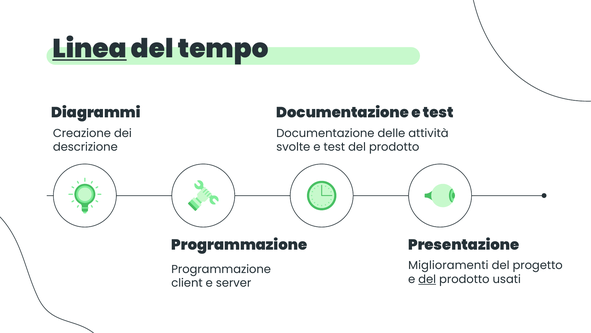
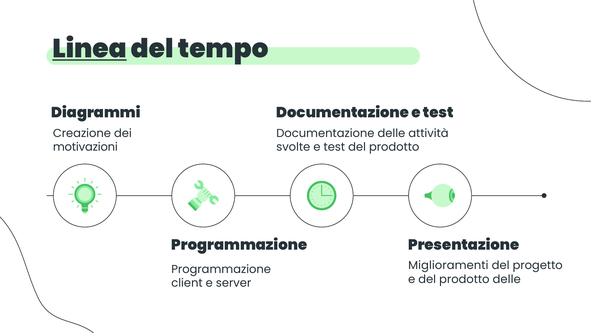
descrizione: descrizione -> motivazioni
del at (427, 279) underline: present -> none
prodotto usati: usati -> delle
